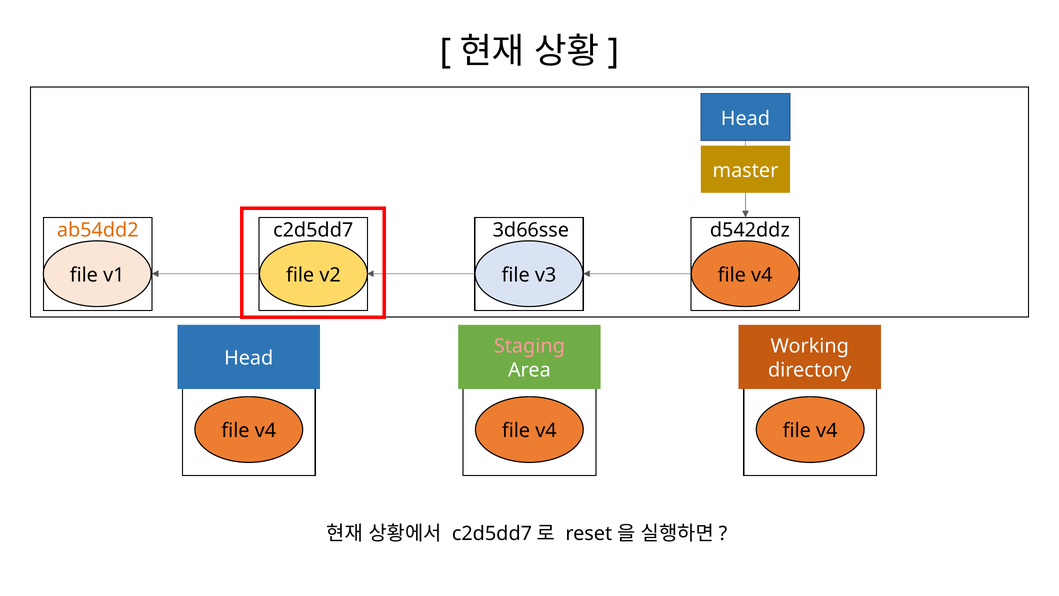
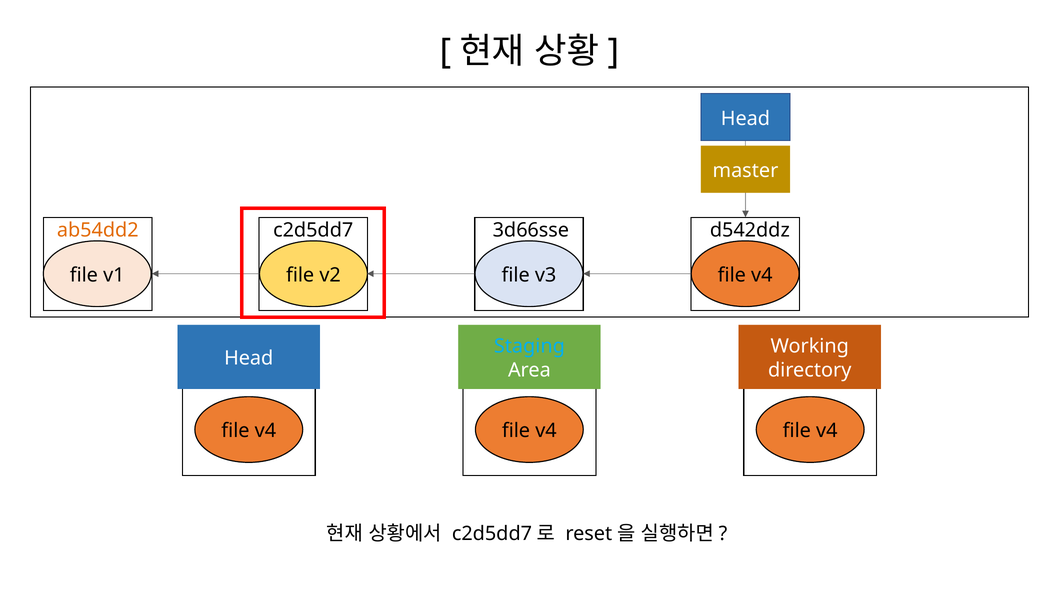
Staging colour: pink -> light blue
